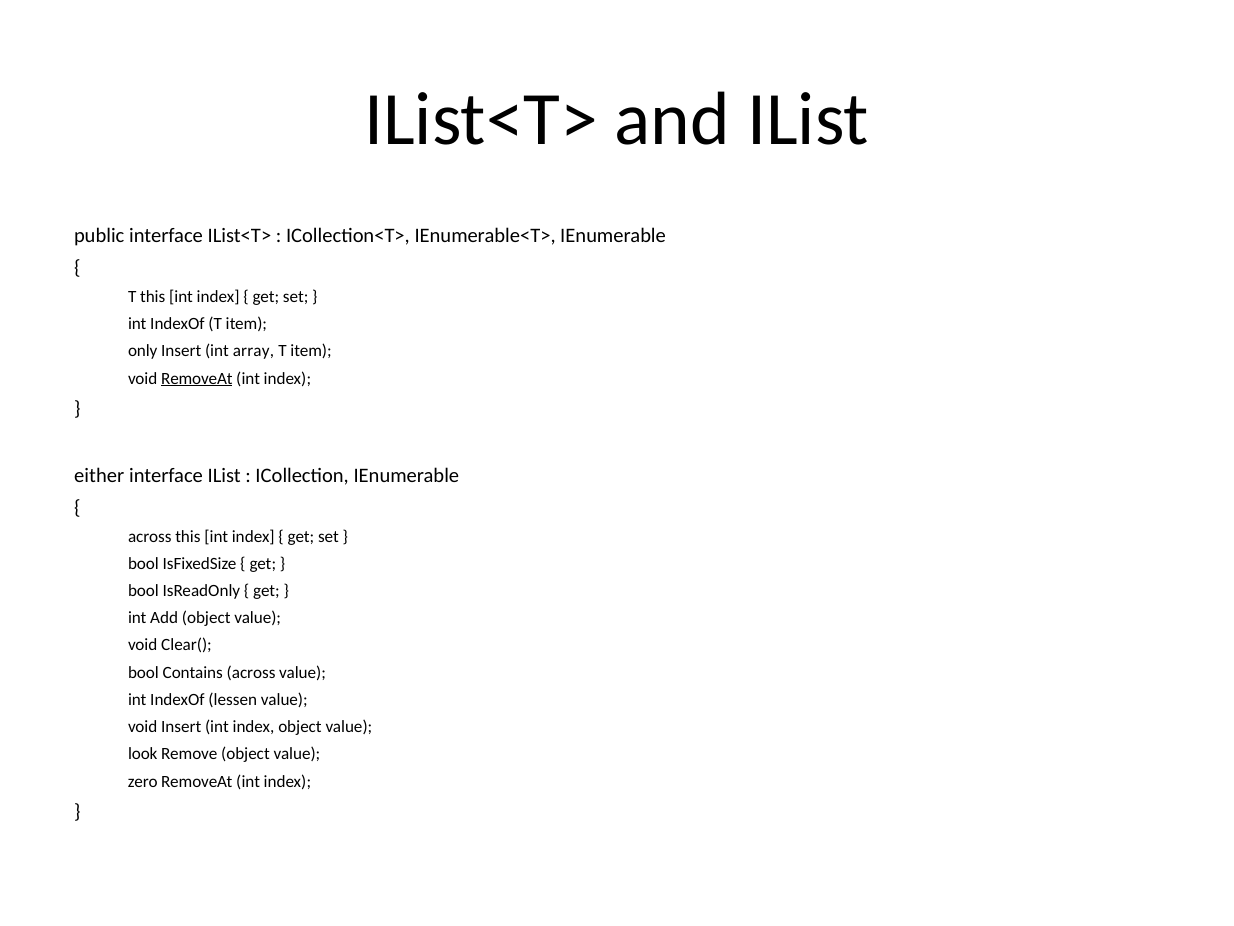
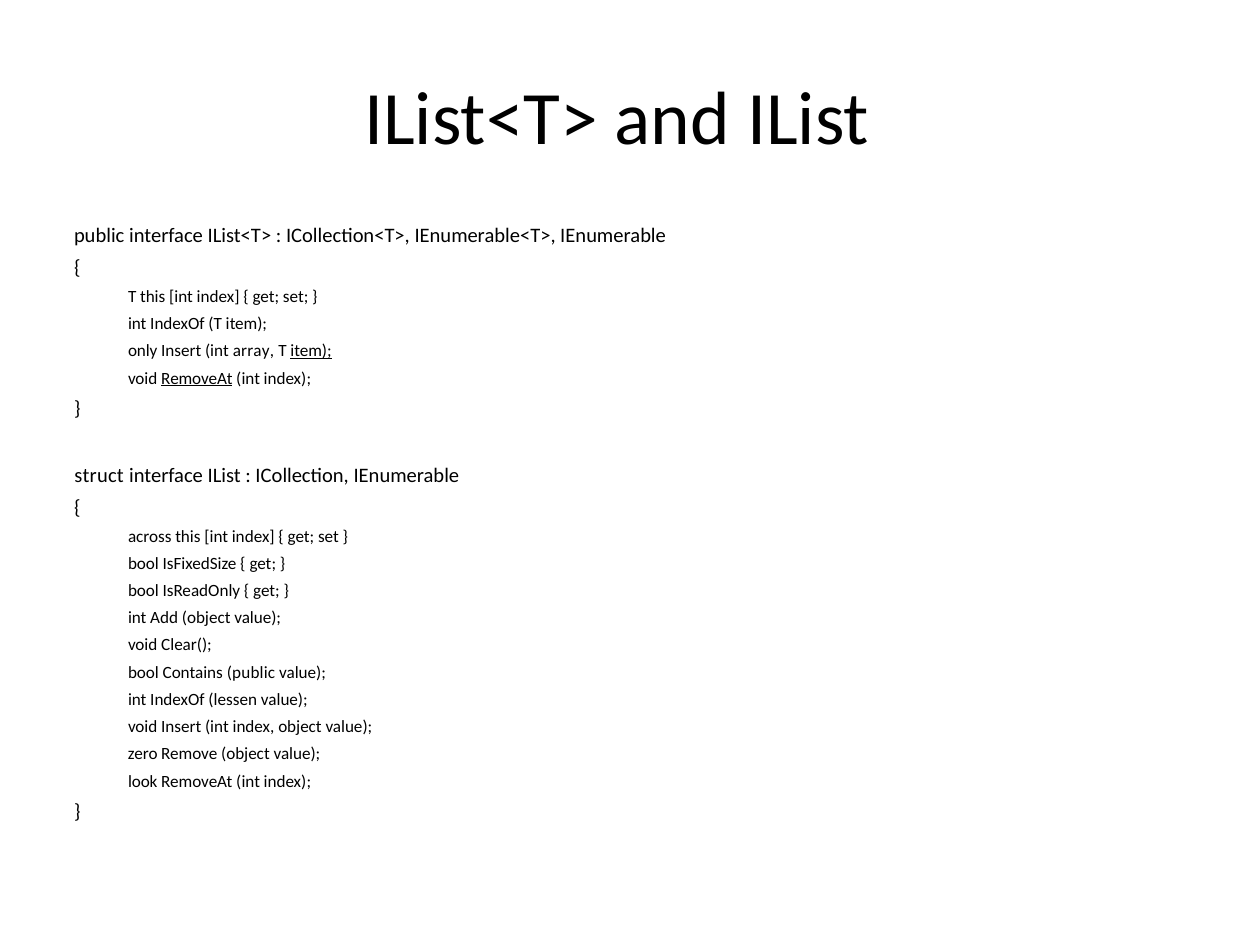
item at (311, 351) underline: none -> present
either: either -> struct
Contains across: across -> public
look: look -> zero
zero: zero -> look
